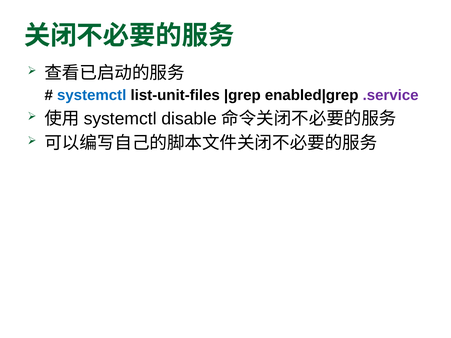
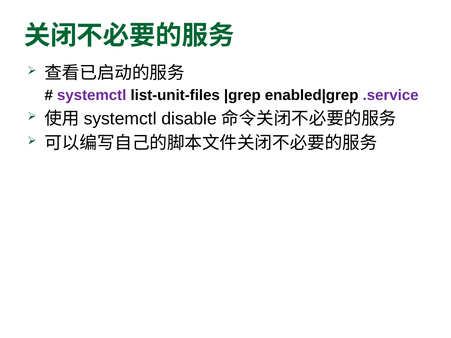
systemctl at (92, 95) colour: blue -> purple
